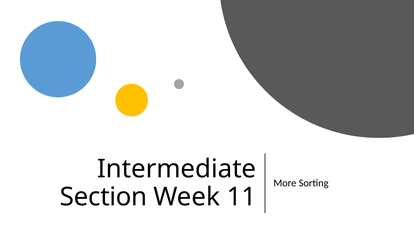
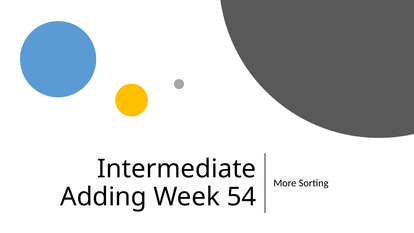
Section: Section -> Adding
11: 11 -> 54
